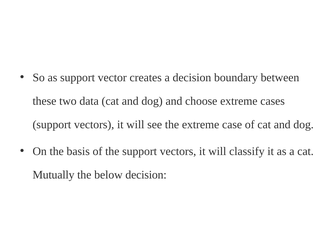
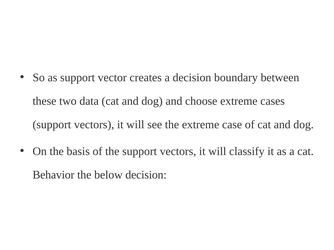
Mutually: Mutually -> Behavior
